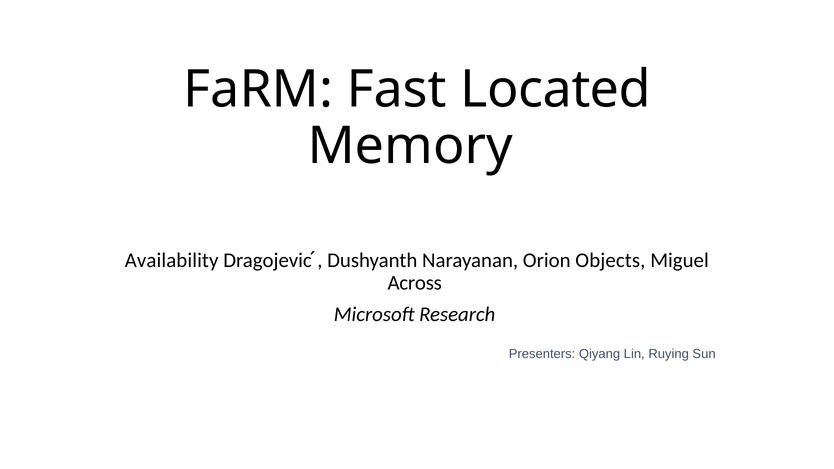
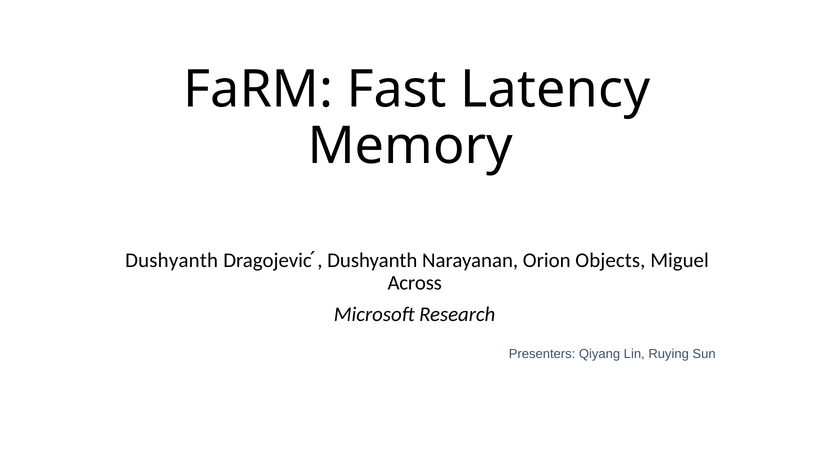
Located: Located -> Latency
Availability at (172, 261): Availability -> Dushyanth
